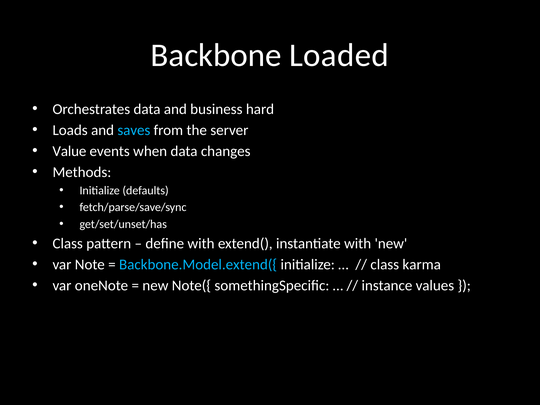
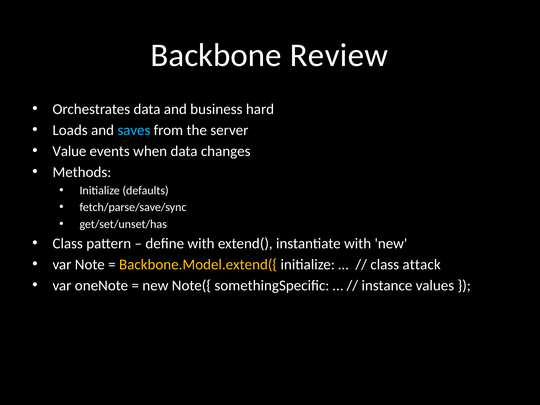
Loaded: Loaded -> Review
Backbone.Model.extend({ colour: light blue -> yellow
karma: karma -> attack
